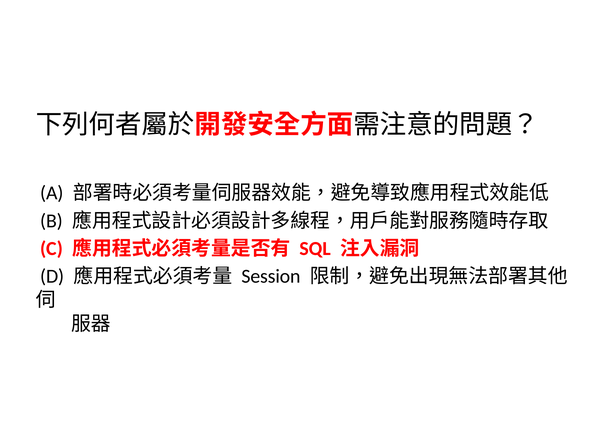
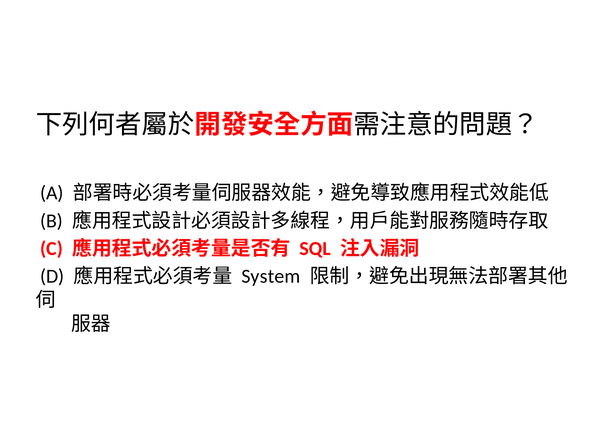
Session: Session -> System
